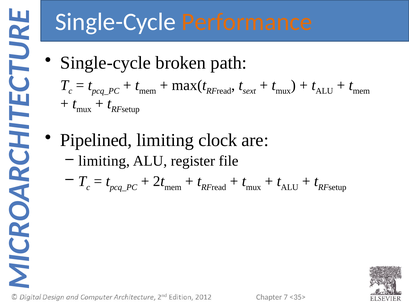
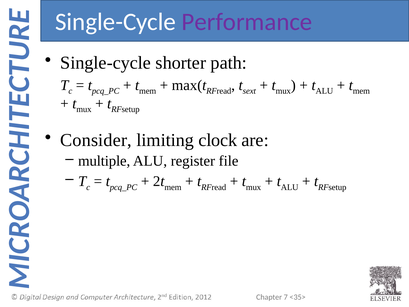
Performance colour: orange -> purple
broken: broken -> shorter
Pipelined: Pipelined -> Consider
limiting at (104, 161): limiting -> multiple
